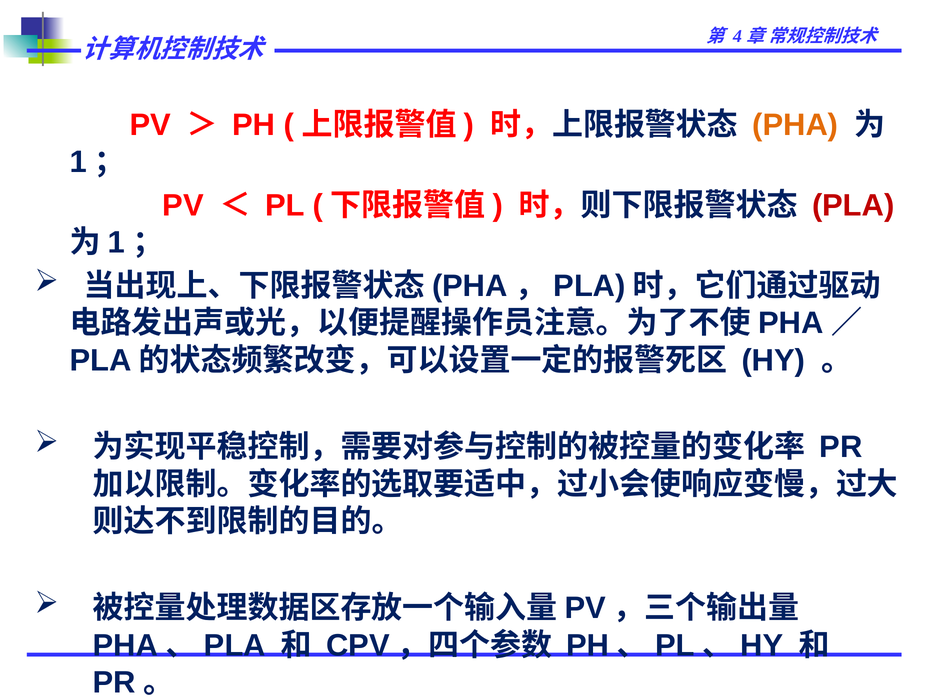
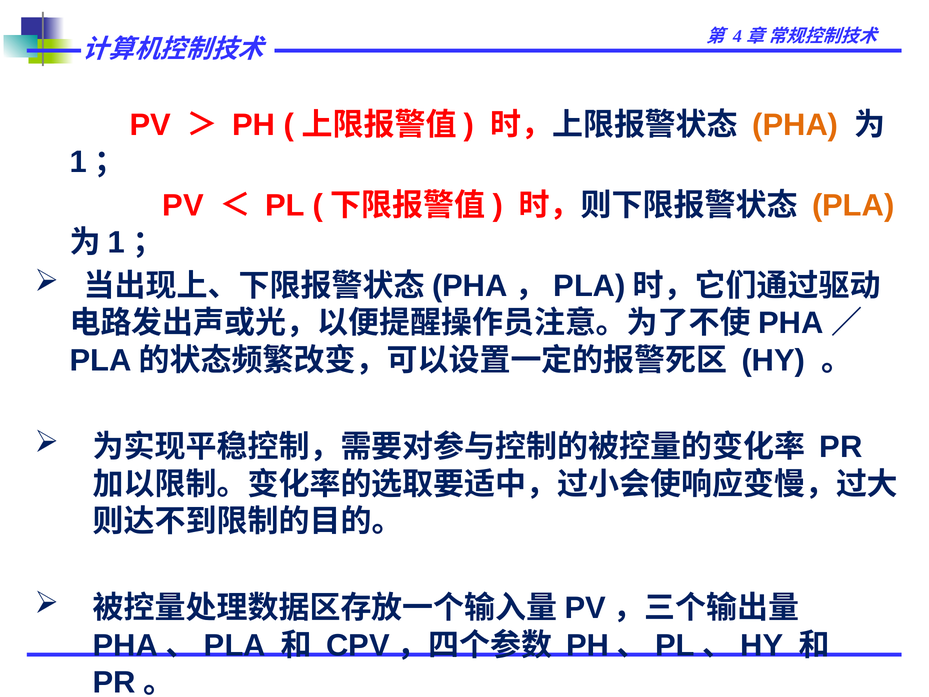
PLA colour: red -> orange
